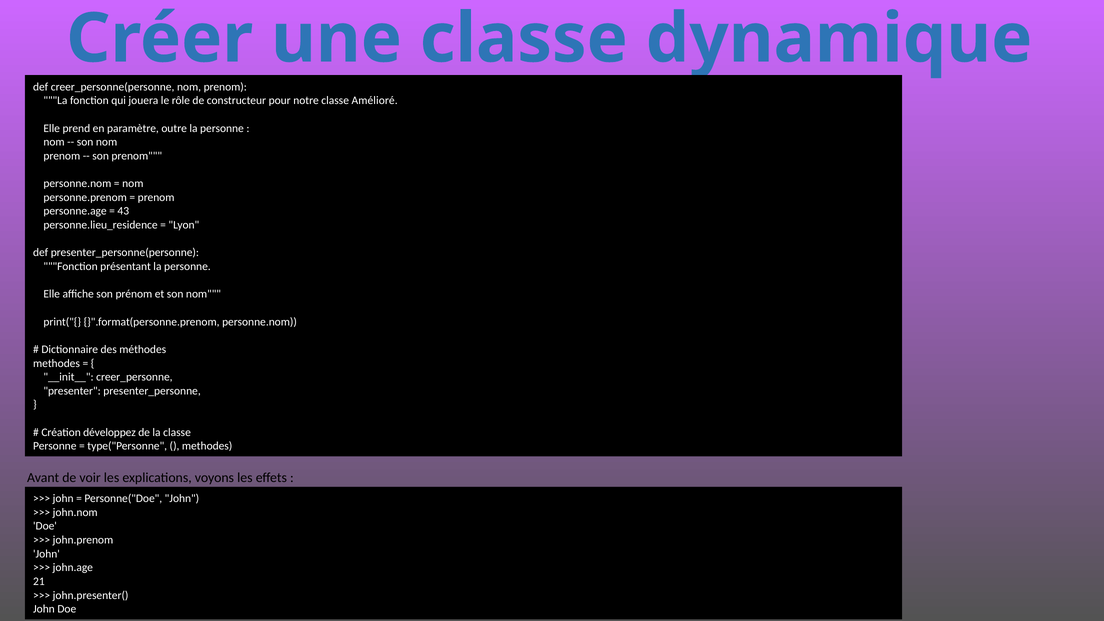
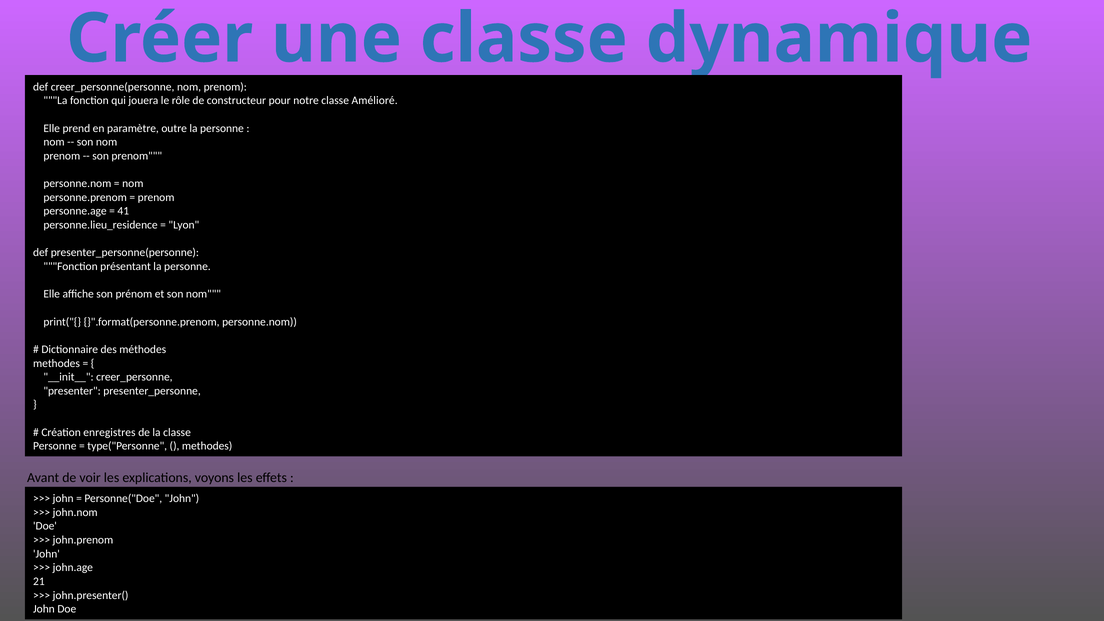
43: 43 -> 41
développez: développez -> enregistres
